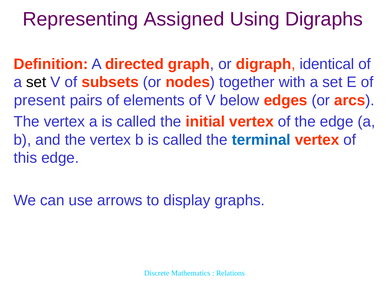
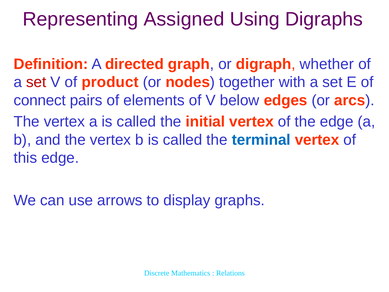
identical: identical -> whether
set at (36, 82) colour: black -> red
subsets: subsets -> product
present: present -> connect
